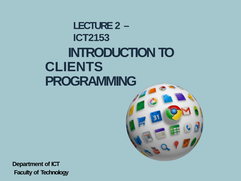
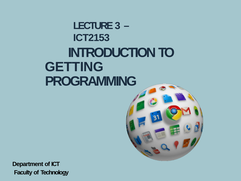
2: 2 -> 3
CLIENTS: CLIENTS -> GETTING
